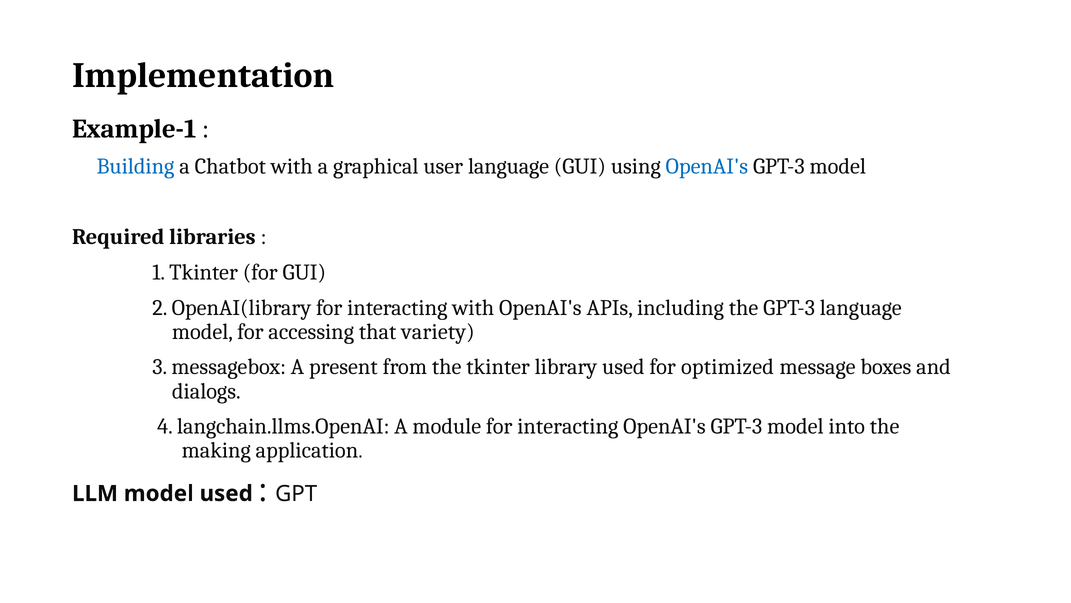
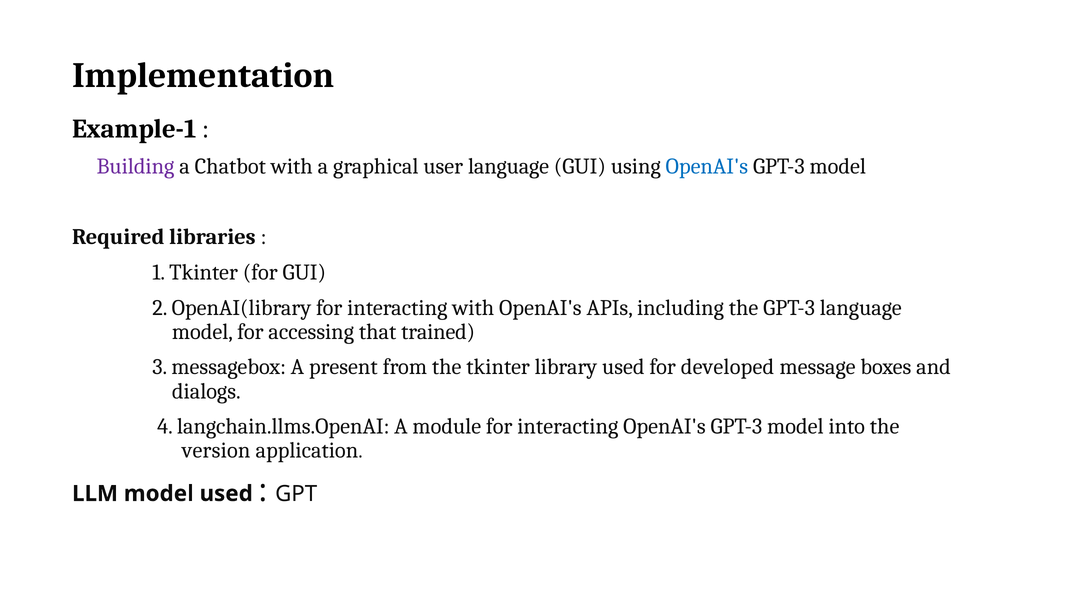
Building colour: blue -> purple
variety: variety -> trained
optimized: optimized -> developed
making: making -> version
